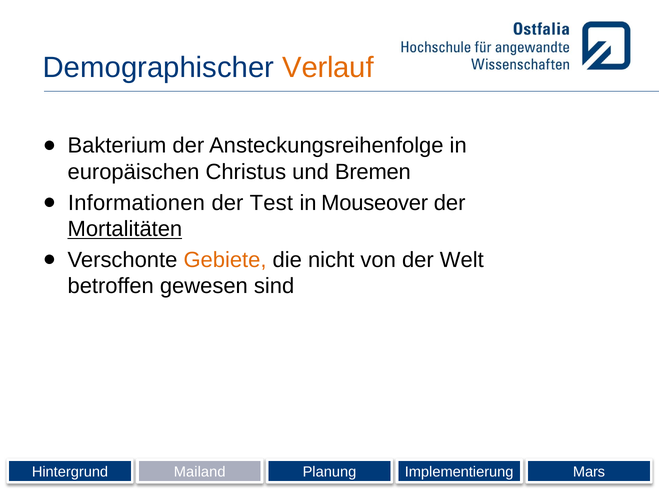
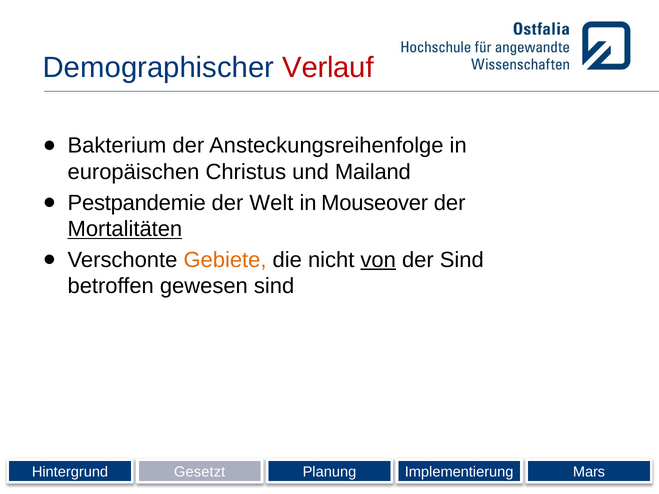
Verlauf colour: orange -> red
Bremen: Bremen -> Mailand
Informationen: Informationen -> Pestpandemie
Test: Test -> Welt
von underline: none -> present
der Welt: Welt -> Sind
Mailand: Mailand -> Gesetzt
